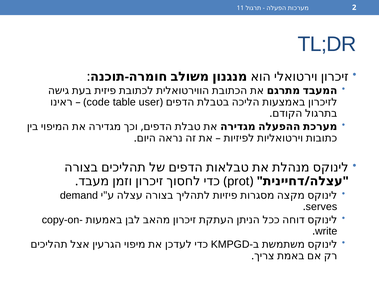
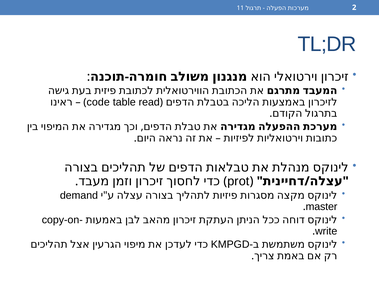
user: user -> read
serves: serves -> master
